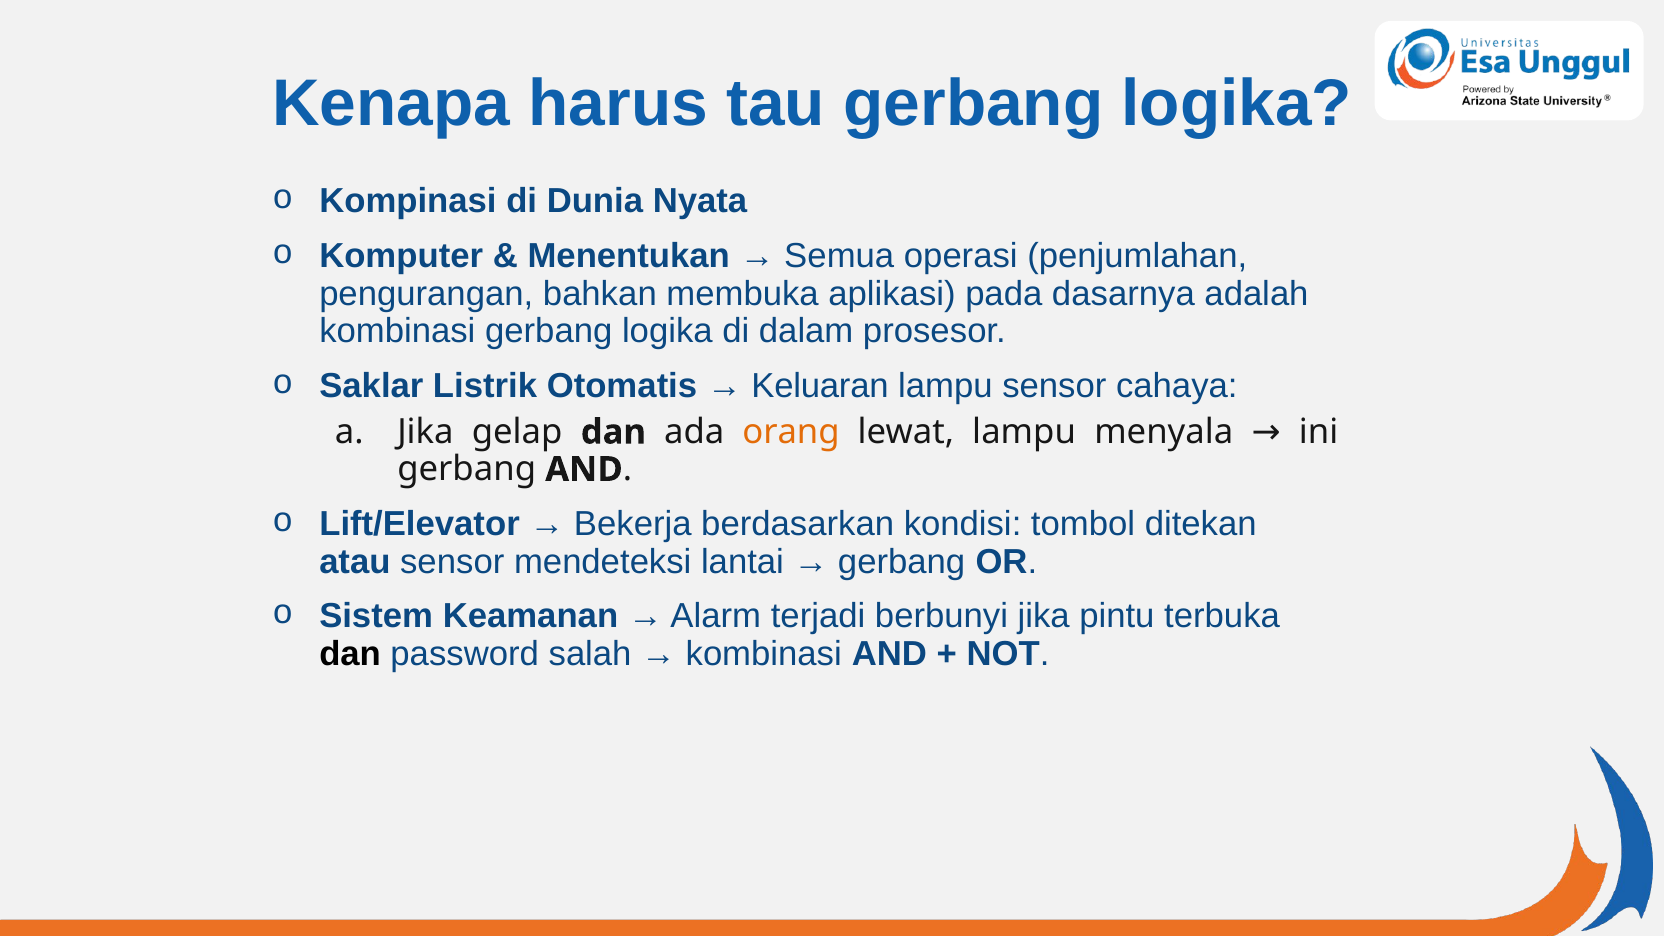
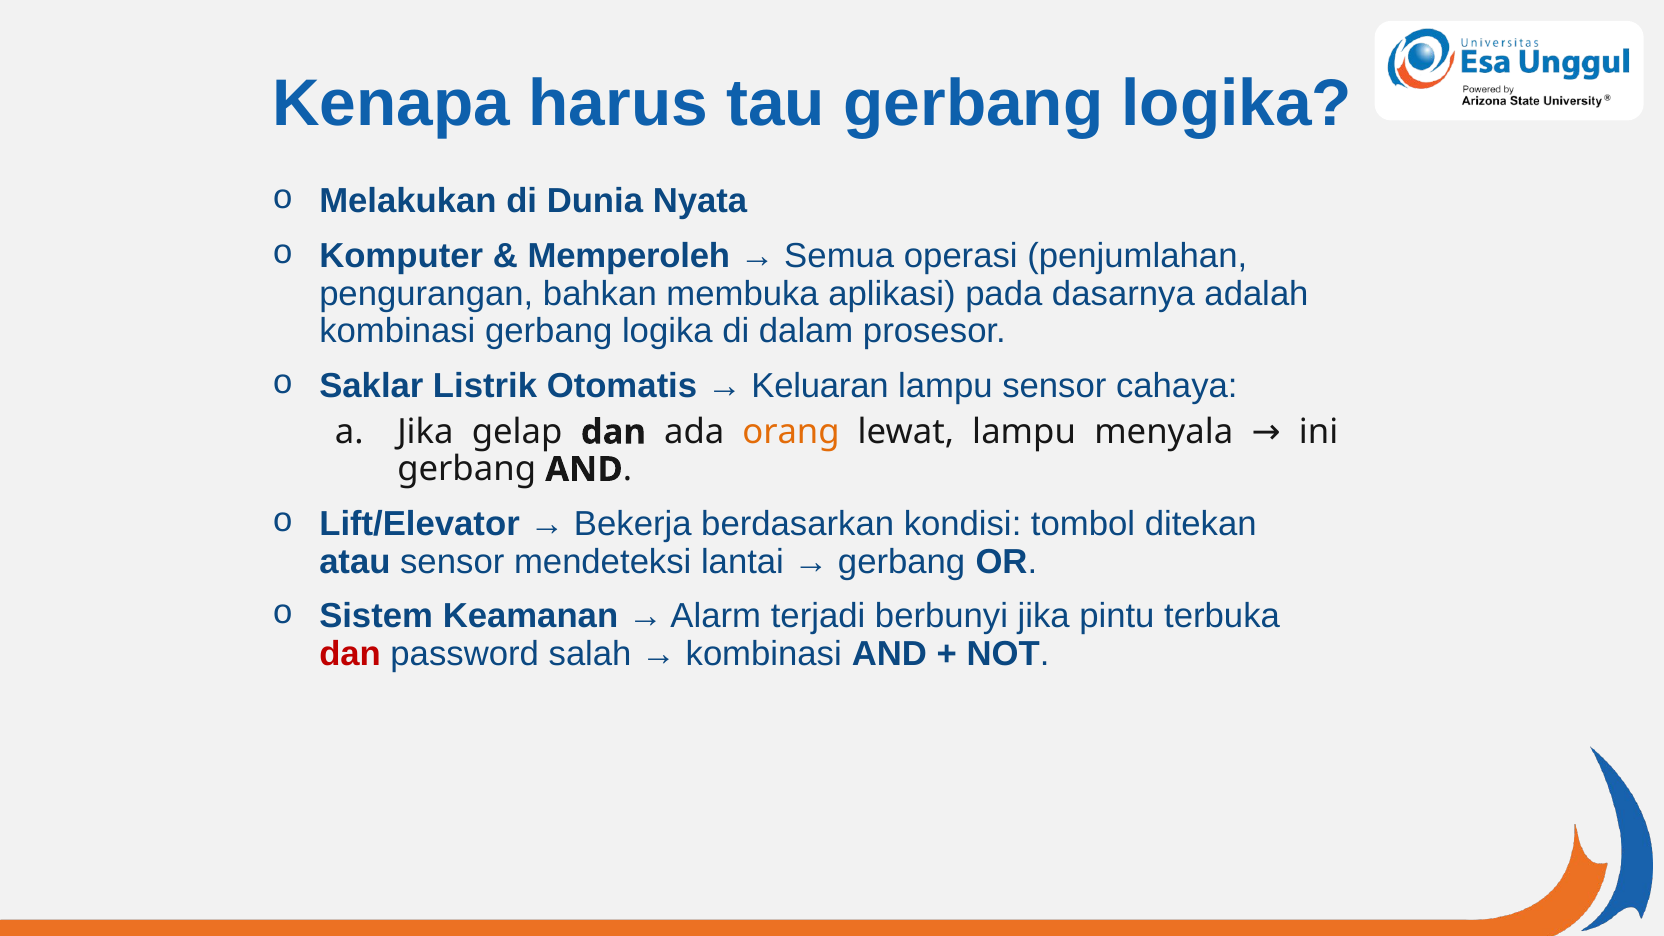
Kompinasi: Kompinasi -> Melakukan
Menentukan: Menentukan -> Memperoleh
dan at (350, 654) colour: black -> red
